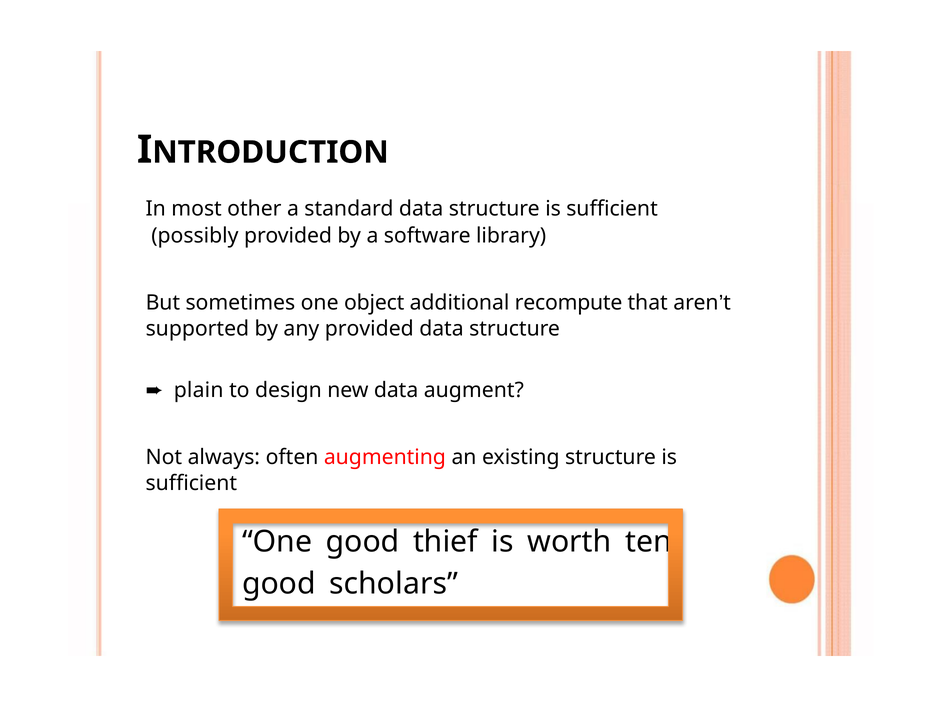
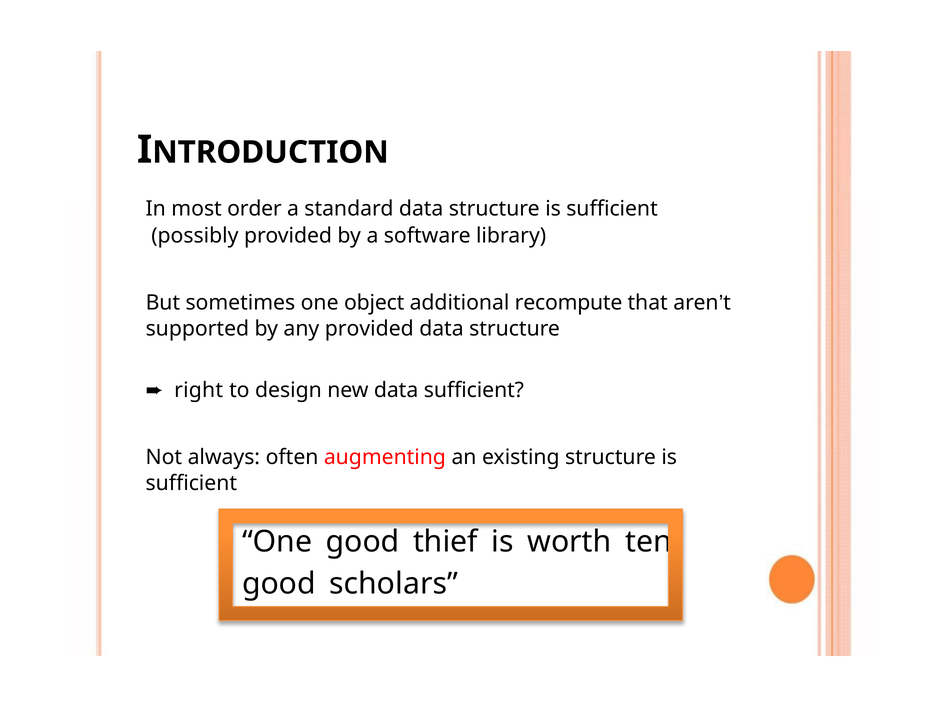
other: other -> order
plain: plain -> right
data augment: augment -> sufficient
